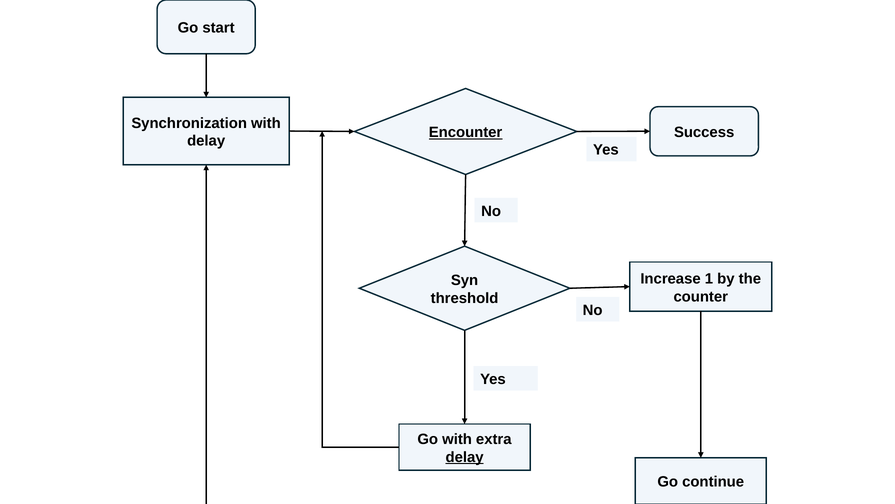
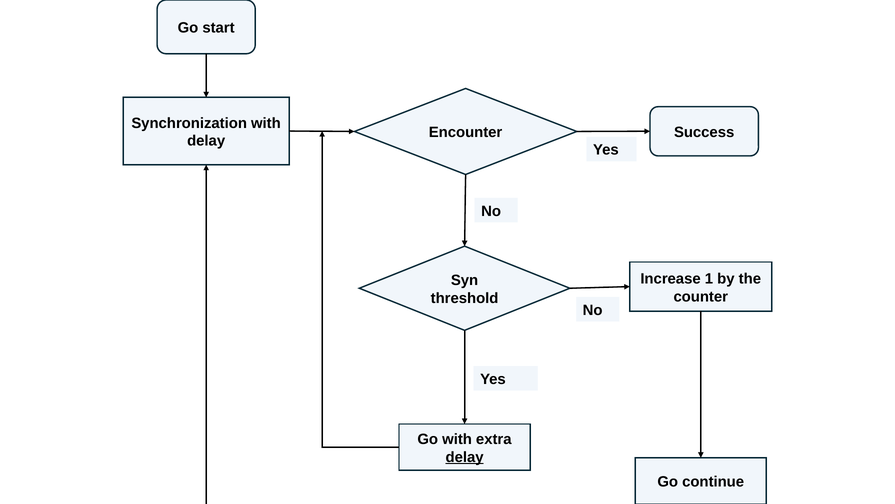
Encounter underline: present -> none
